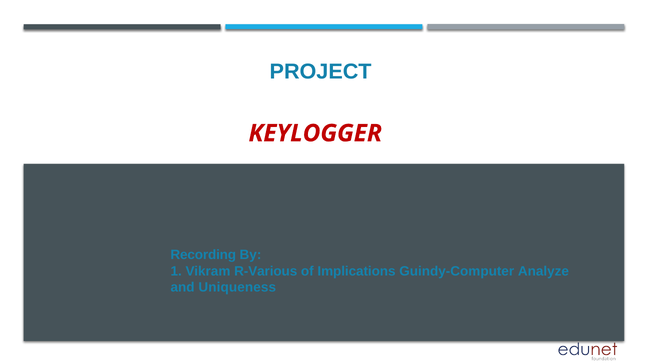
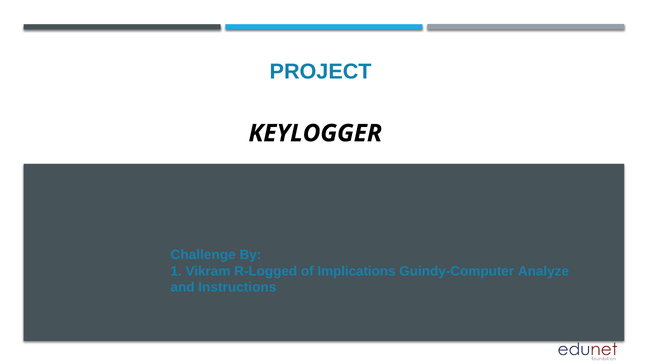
KEYLOGGER colour: red -> black
Recording: Recording -> Challenge
R-Various: R-Various -> R-Logged
Uniqueness: Uniqueness -> Instructions
